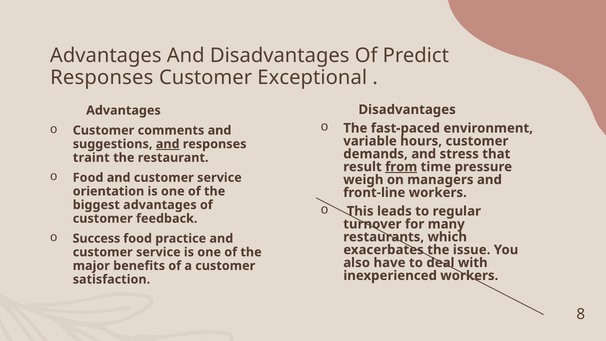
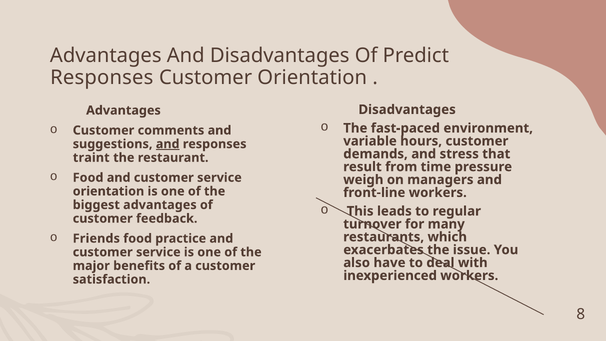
Customer Exceptional: Exceptional -> Orientation
from underline: present -> none
Success: Success -> Friends
